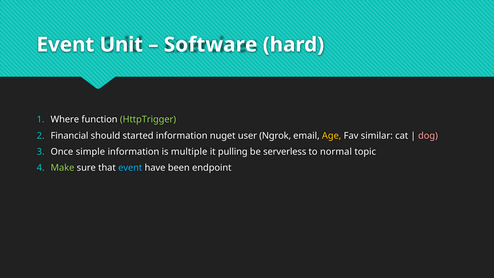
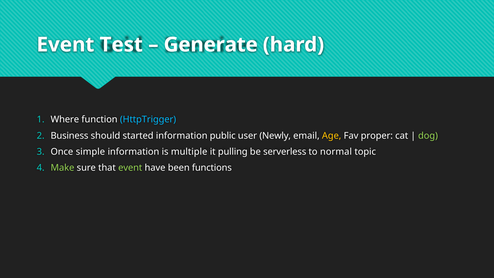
Unit: Unit -> Test
Software: Software -> Generate
HttpTrigger colour: light green -> light blue
Financial: Financial -> Business
nuget: nuget -> public
Ngrok: Ngrok -> Newly
similar: similar -> proper
dog colour: pink -> light green
event at (130, 168) colour: light blue -> light green
endpoint: endpoint -> functions
